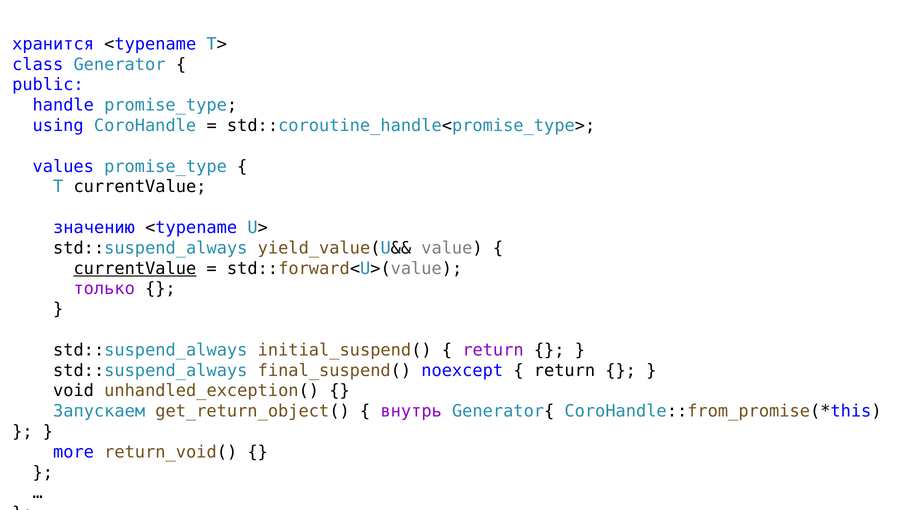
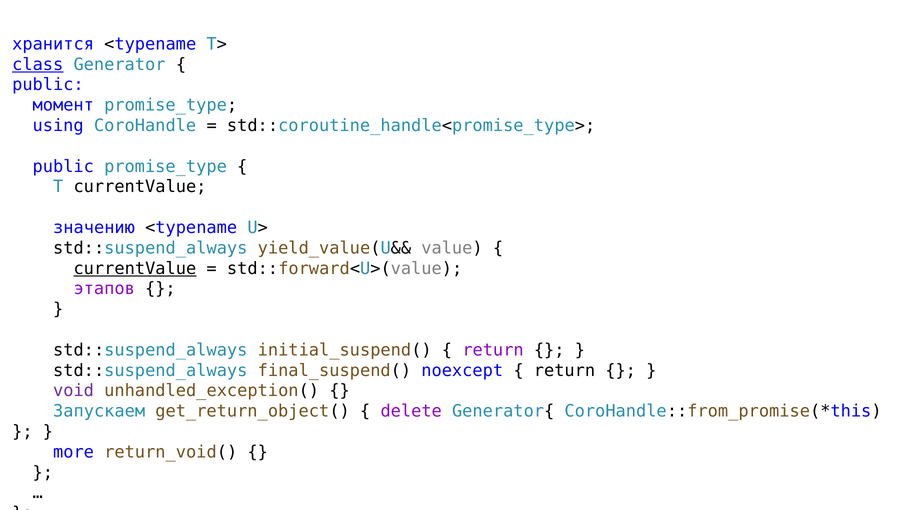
class underline: none -> present
handle: handle -> момент
values at (63, 167): values -> public
только: только -> этапов
void colour: black -> purple
внутрь: внутрь -> delete
